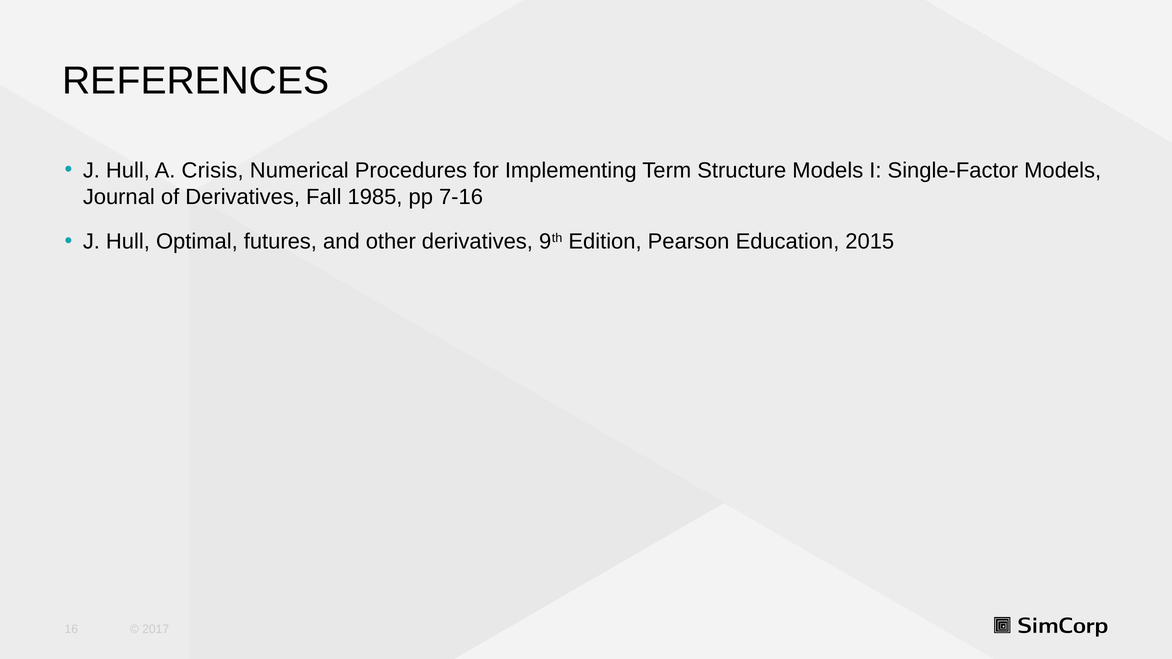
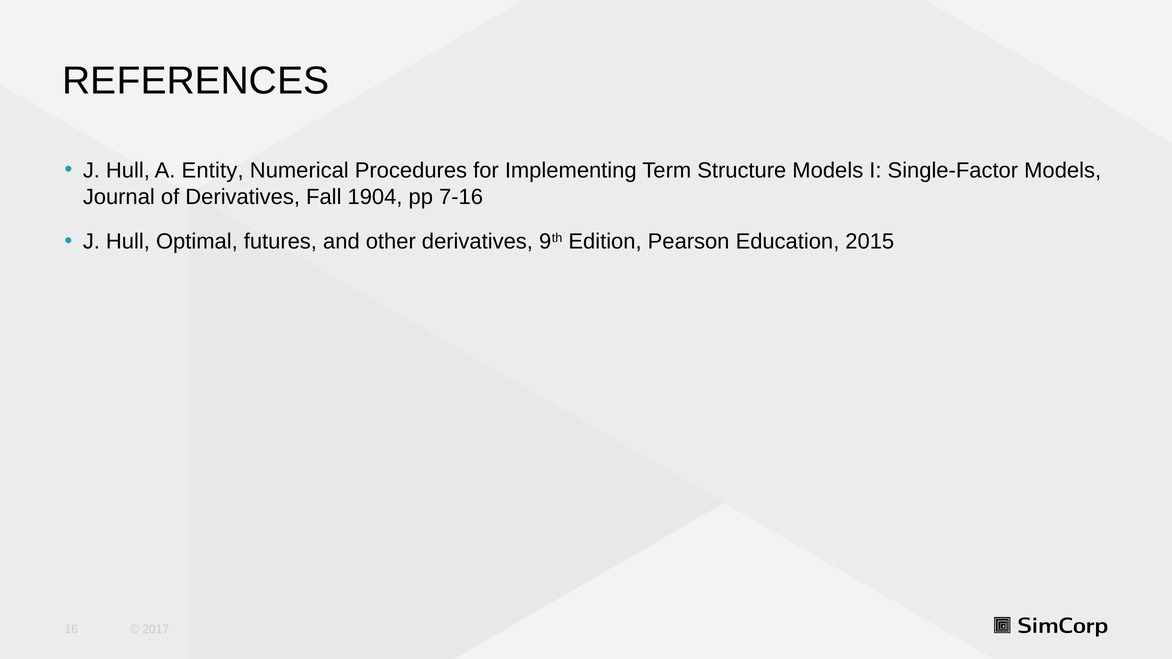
Crisis: Crisis -> Entity
1985: 1985 -> 1904
